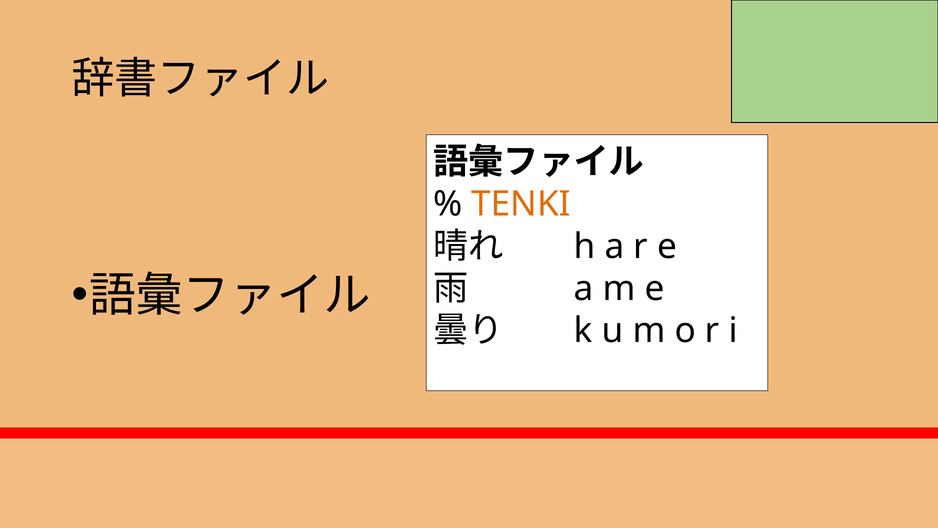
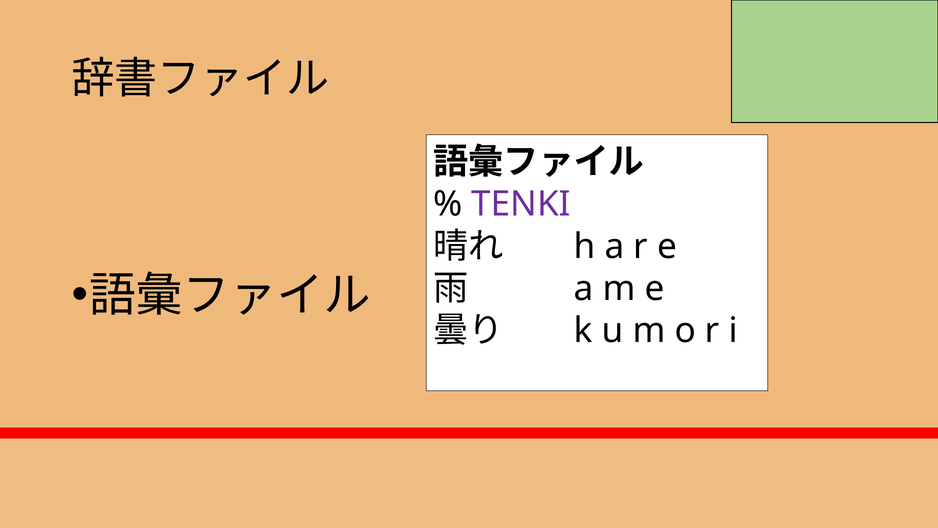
TENKI colour: orange -> purple
